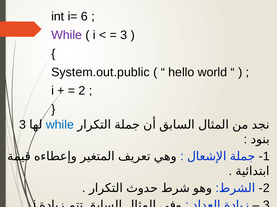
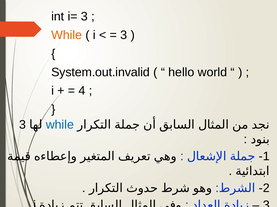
i= 6: 6 -> 3
While at (67, 35) colour: purple -> orange
System.out.public: System.out.public -> System.out.invalid
2 at (82, 91): 2 -> 4
